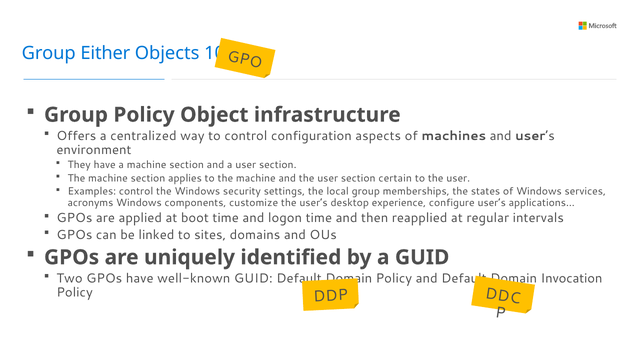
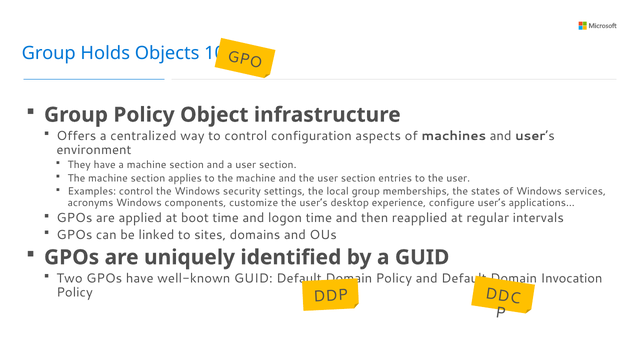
Either: Either -> Holds
certain: certain -> entries
